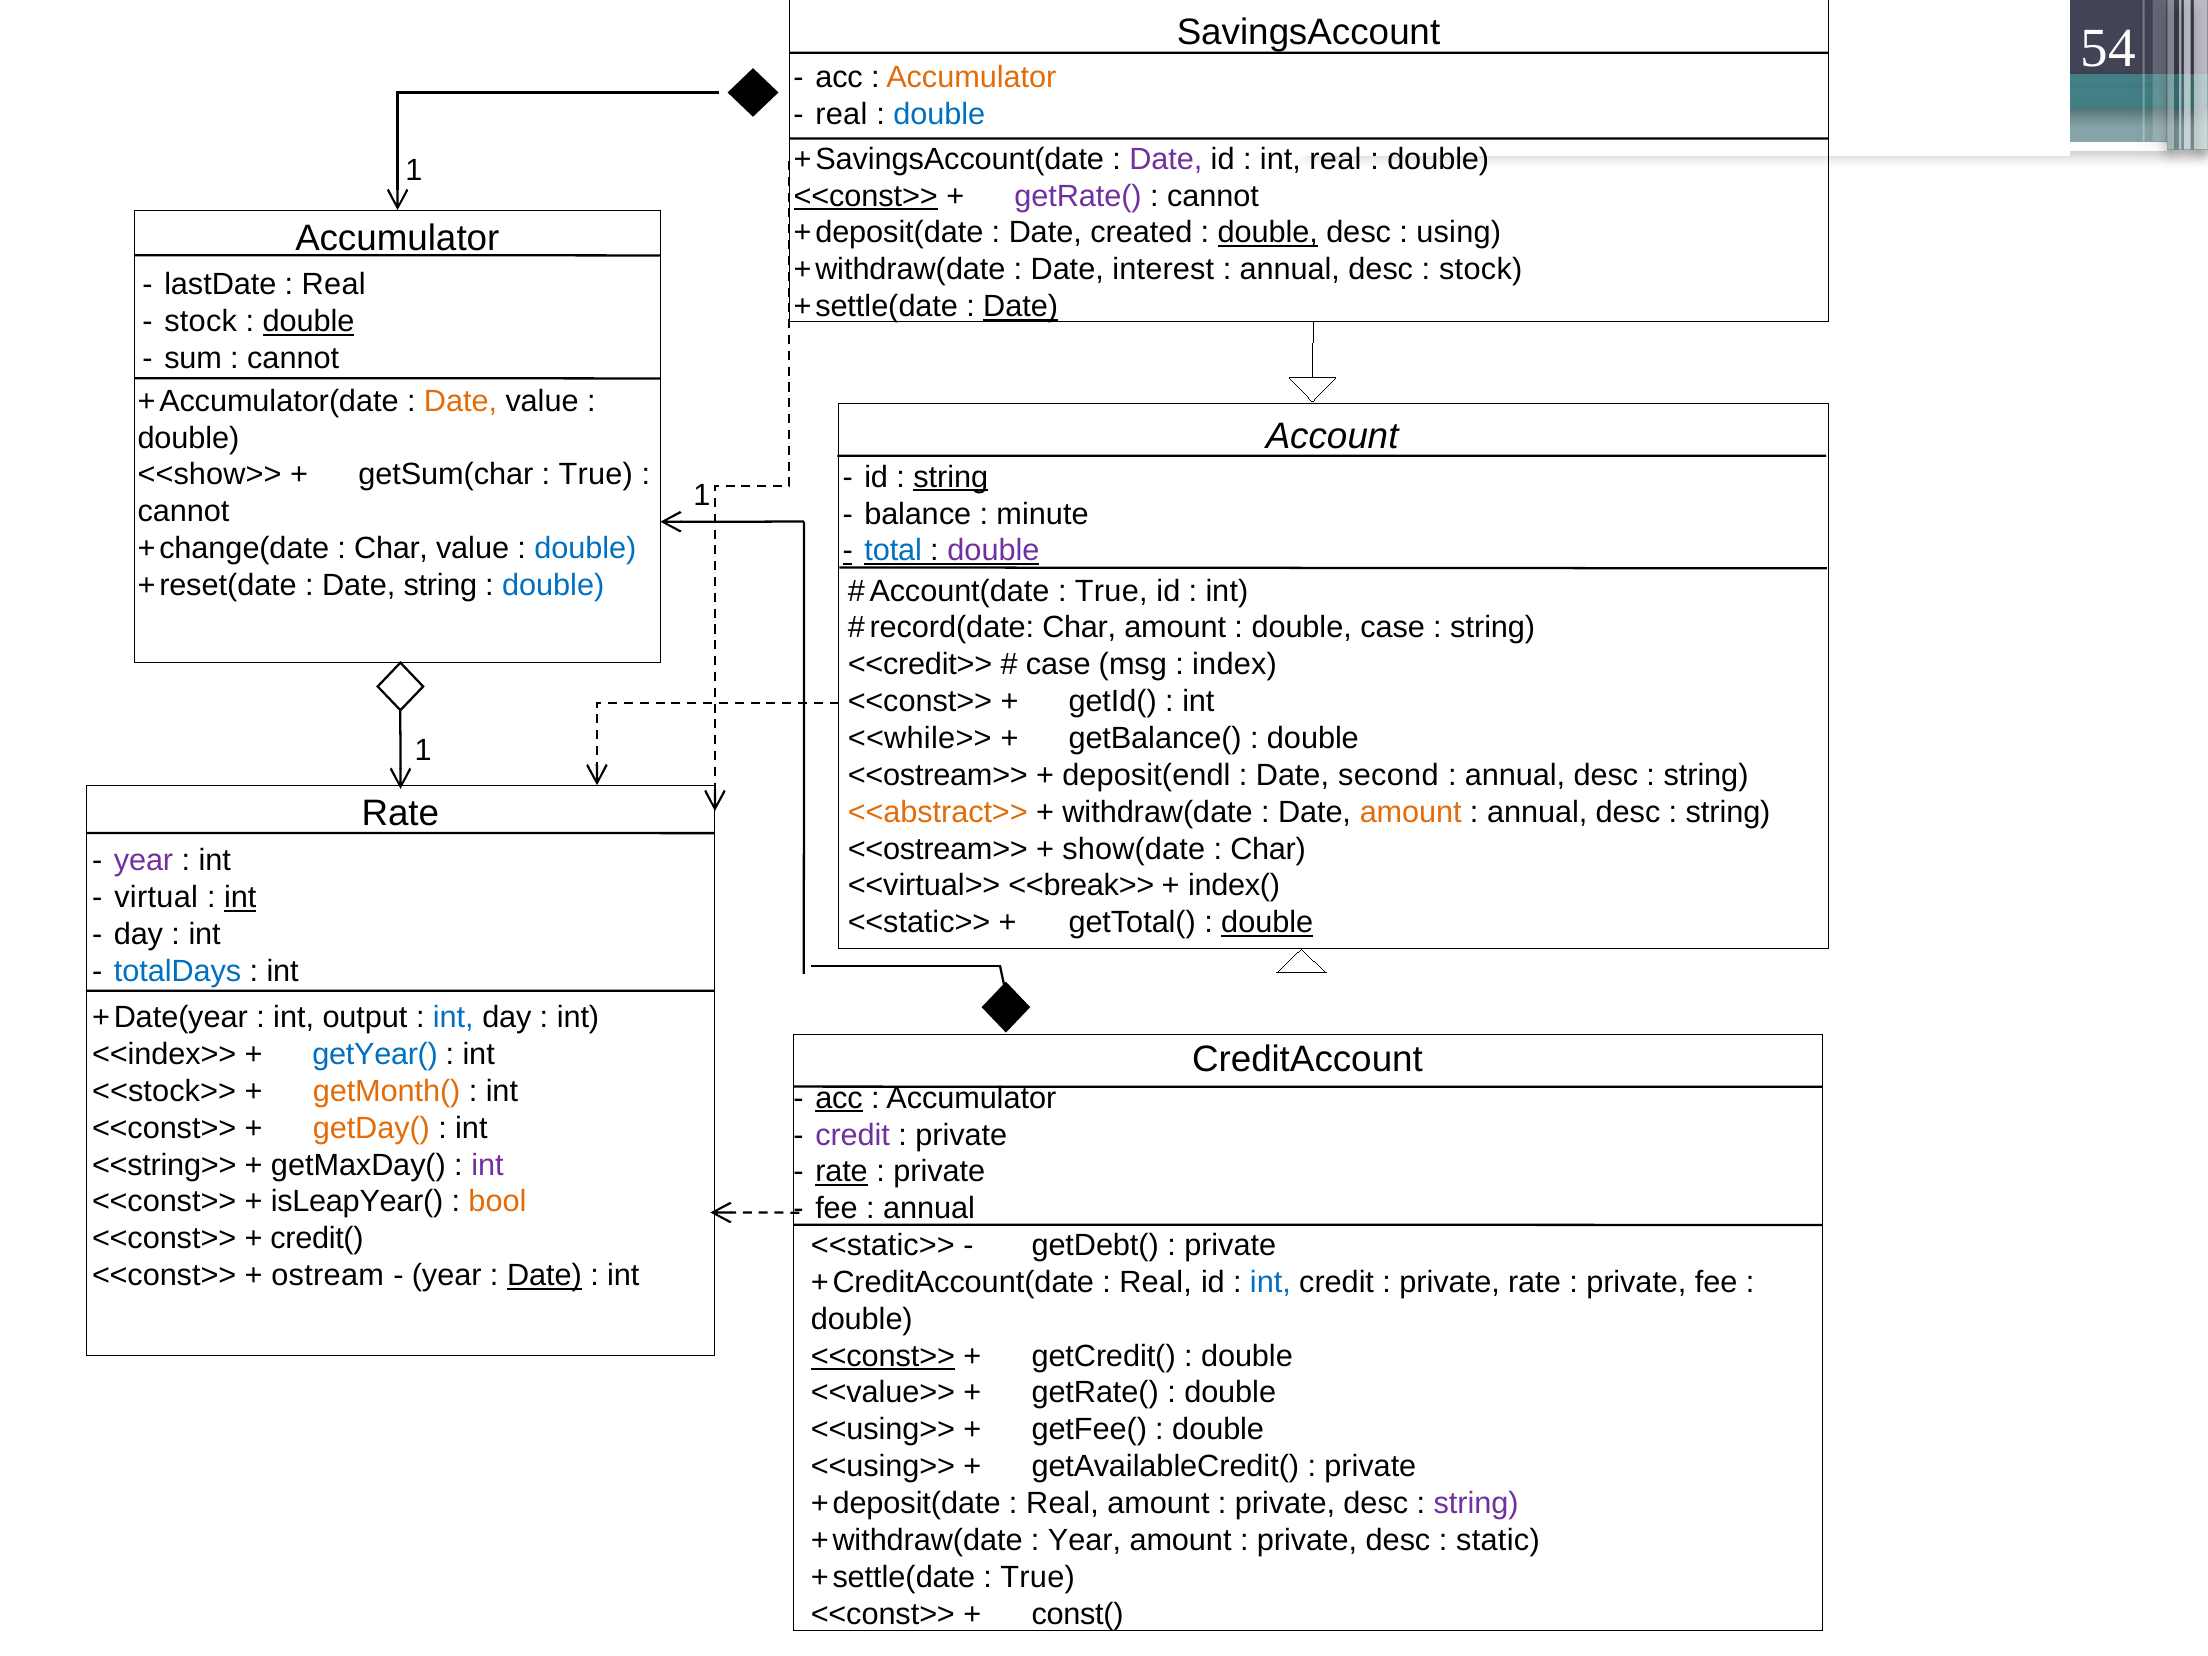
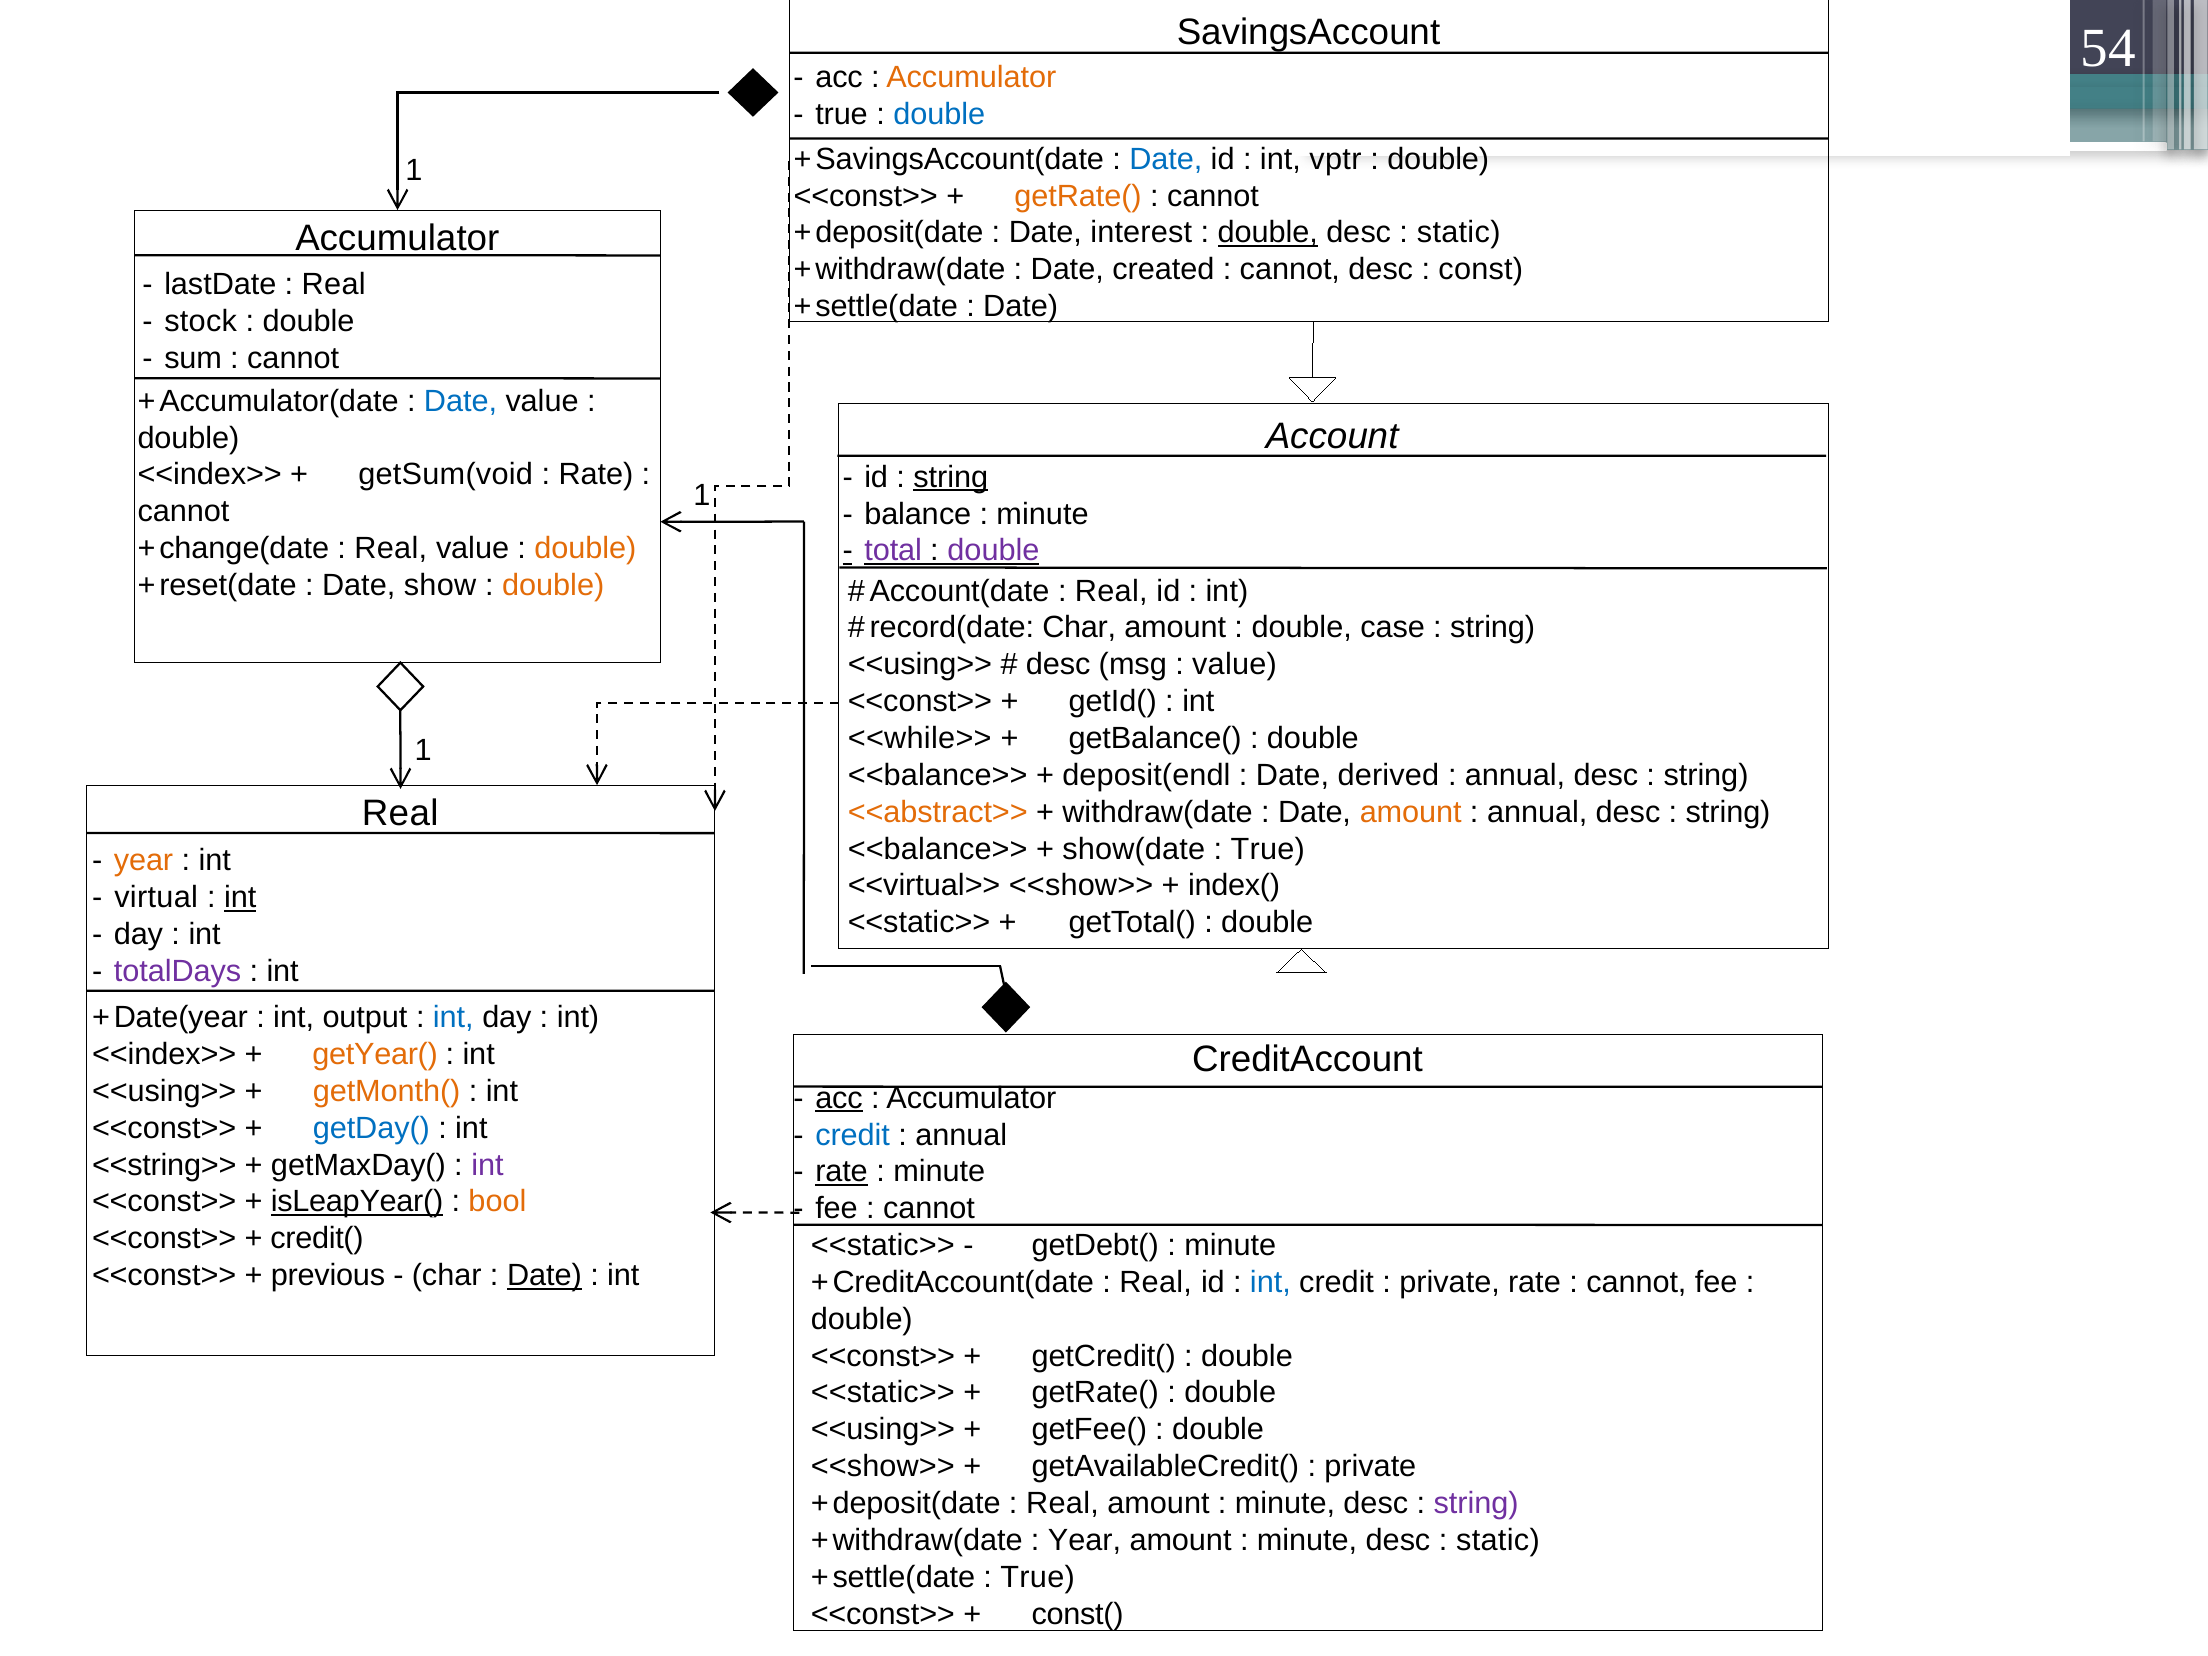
real at (841, 114): real -> true
Date at (1166, 159) colour: purple -> blue
int real: real -> vptr
<<const>> at (866, 196) underline: present -> none
getRate( at (1078, 196) colour: purple -> orange
created: created -> interest
using at (1459, 233): using -> static
interest: interest -> created
annual at (1290, 270): annual -> cannot
stock at (1481, 270): stock -> const
Date at (1021, 307) underline: present -> none
double at (308, 322) underline: present -> none
Date at (461, 401) colour: orange -> blue
<<show>> at (210, 475): <<show>> -> <<index>>
getSum(char: getSum(char -> getSum(void
True at (596, 475): True -> Rate
Char at (391, 548): Char -> Real
double at (585, 548) colour: blue -> orange
total colour: blue -> purple
Date string: string -> show
double at (553, 585) colour: blue -> orange
True at (1111, 591): True -> Real
<<credit>> at (920, 665): <<credit>> -> <<using>>
case at (1058, 665): case -> desc
index at (1235, 665): index -> value
<<ostream>> at (938, 775): <<ostream>> -> <<balance>>
second: second -> derived
Rate at (400, 813): Rate -> Real
<<ostream>> at (938, 849): <<ostream>> -> <<balance>>
Char at (1268, 849): Char -> True
year at (144, 861) colour: purple -> orange
<<virtual>> <<break>>: <<break>> -> <<show>>
double at (1267, 923) underline: present -> none
totalDays colour: blue -> purple
getYear( colour: blue -> orange
<<stock>> at (164, 1091): <<stock>> -> <<using>>
getDay( colour: orange -> blue
credit at (853, 1135) colour: purple -> blue
private at (961, 1135): private -> annual
private at (939, 1172): private -> minute
isLeapYear( underline: none -> present
annual at (929, 1209): annual -> cannot
private at (1230, 1245): private -> minute
ostream: ostream -> previous
year at (447, 1275): year -> char
private at (1636, 1282): private -> cannot
<<const>> at (883, 1356) underline: present -> none
<<value>> at (883, 1393): <<value>> -> <<static>>
<<using>> at (883, 1467): <<using>> -> <<show>>
private at (1285, 1503): private -> minute
private at (1307, 1540): private -> minute
